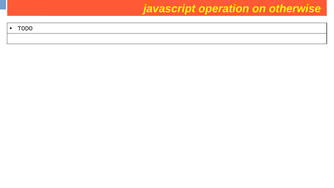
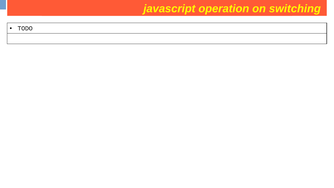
otherwise: otherwise -> switching
